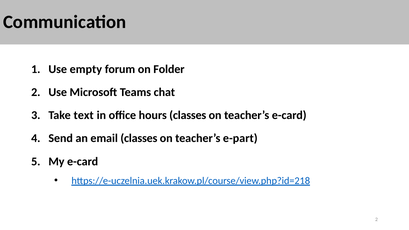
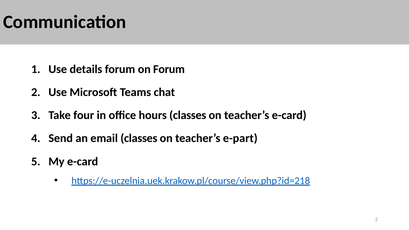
empty: empty -> details
on Folder: Folder -> Forum
text: text -> four
